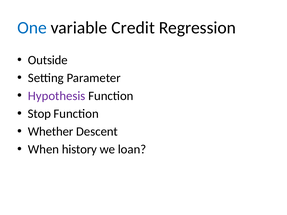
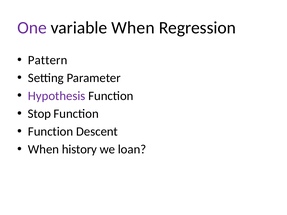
One colour: blue -> purple
variable Credit: Credit -> When
Outside: Outside -> Pattern
Whether at (51, 132): Whether -> Function
